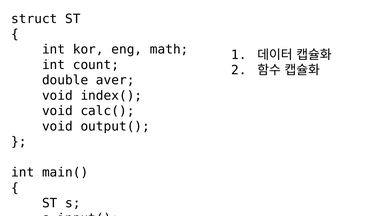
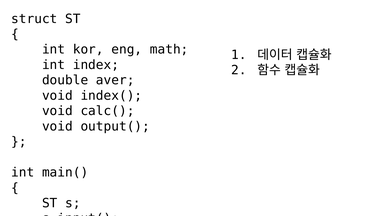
count: count -> index
